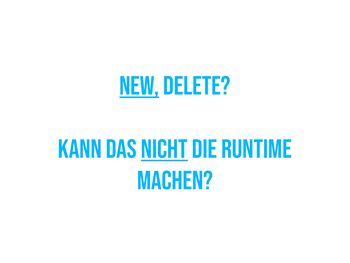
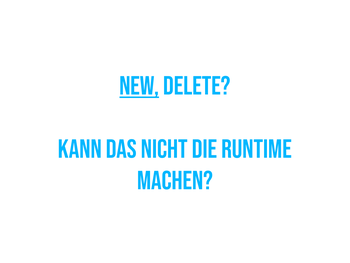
nicht underline: present -> none
